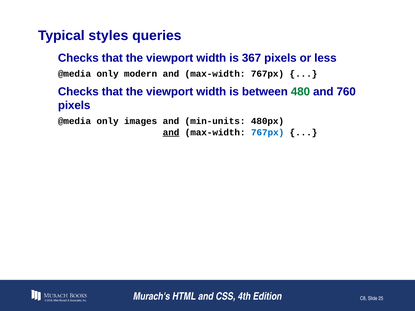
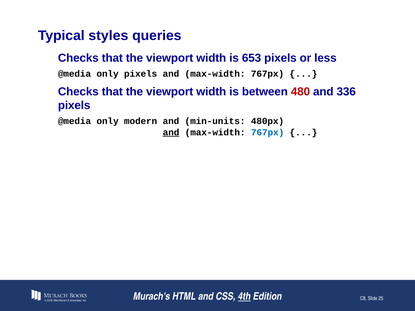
367: 367 -> 653
only modern: modern -> pixels
480 colour: green -> red
760: 760 -> 336
images: images -> modern
4th underline: none -> present
